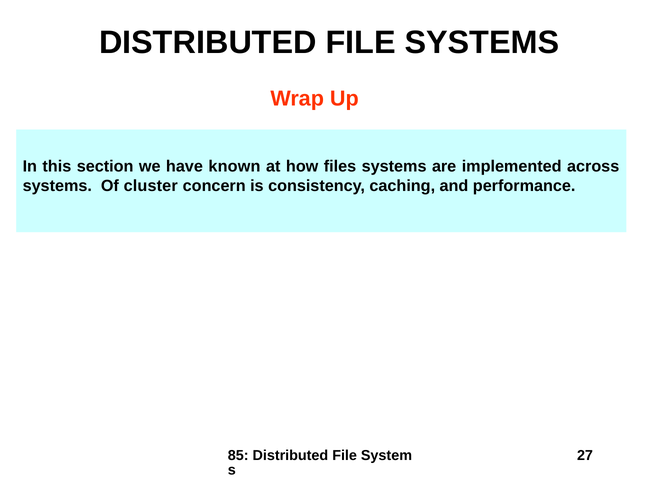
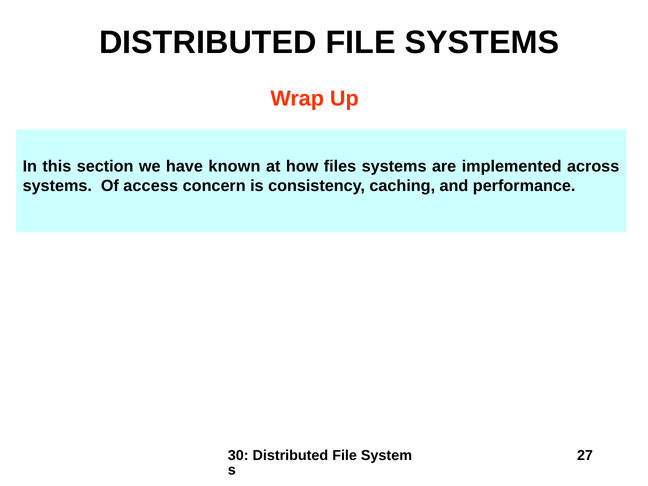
cluster: cluster -> access
85: 85 -> 30
